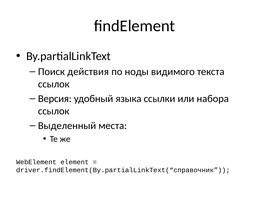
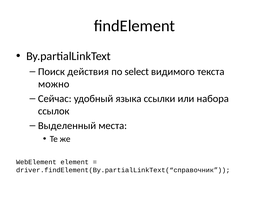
ноды: ноды -> select
ссылок at (54, 84): ссылок -> можно
Версия: Версия -> Сейчас
